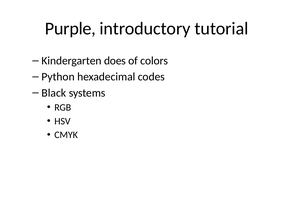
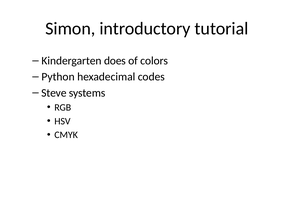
Purple: Purple -> Simon
Black: Black -> Steve
